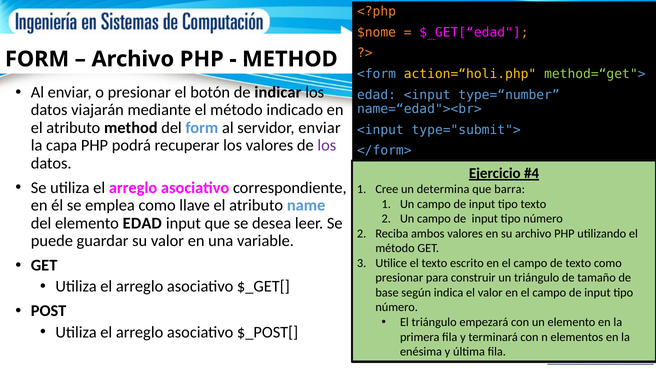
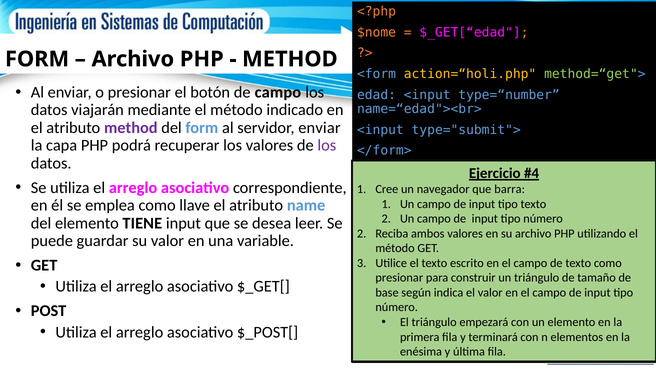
de indicar: indicar -> campo
method at (131, 128) colour: black -> purple
determina: determina -> navegador
elemento EDAD: EDAD -> TIENE
